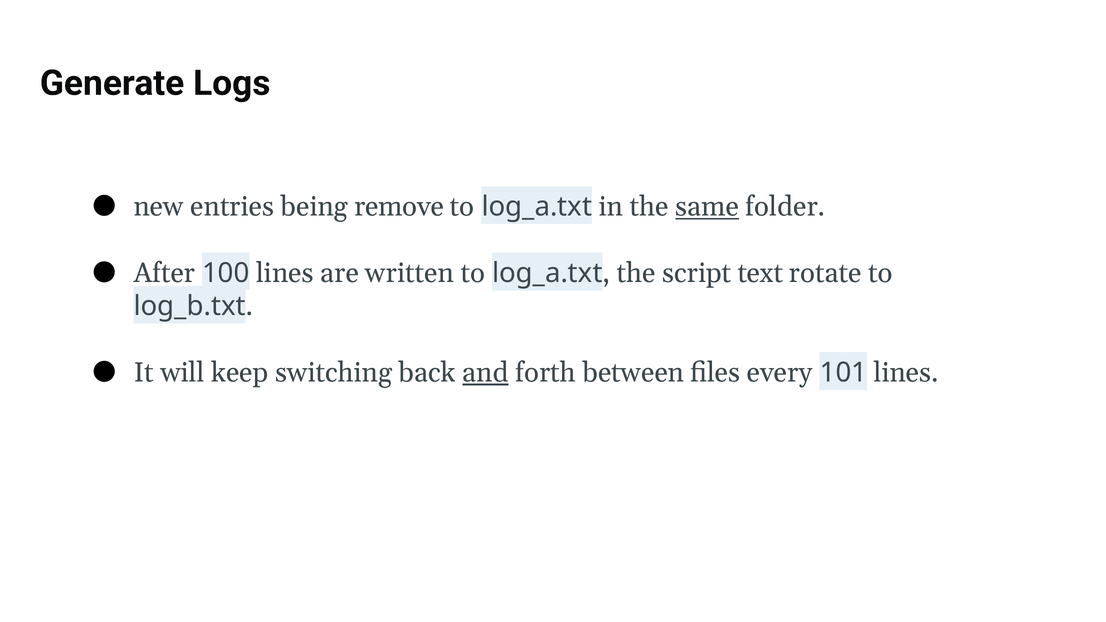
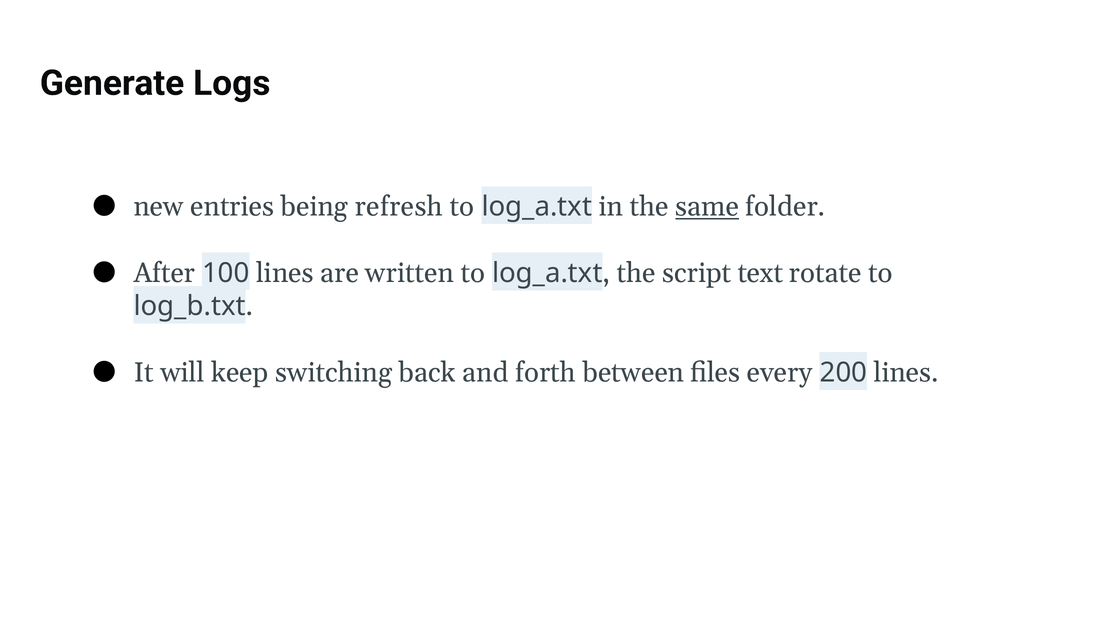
remove: remove -> refresh
and underline: present -> none
101: 101 -> 200
